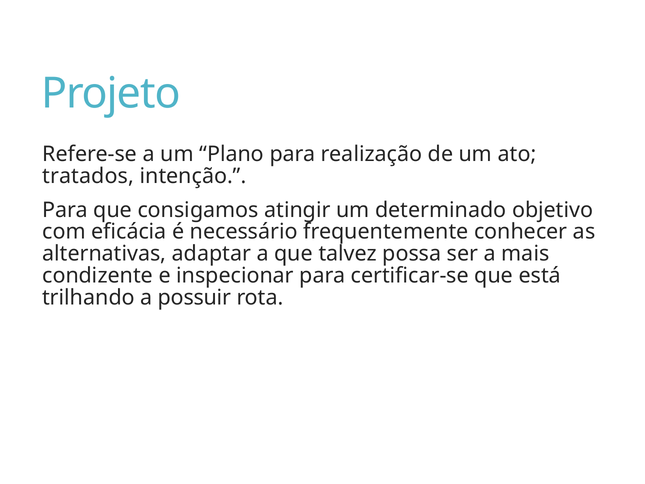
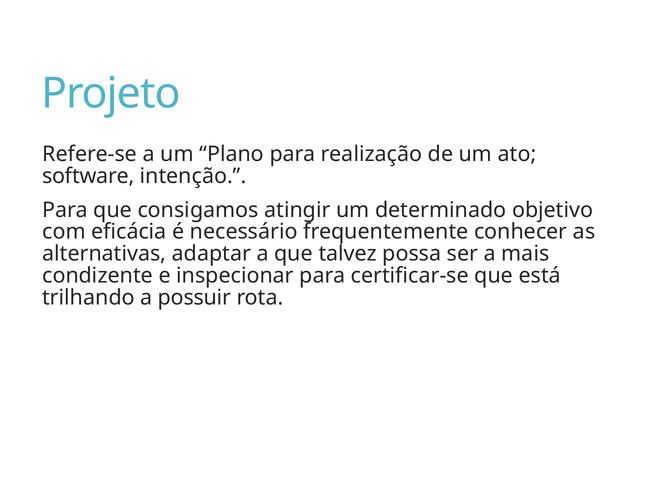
tratados: tratados -> software
